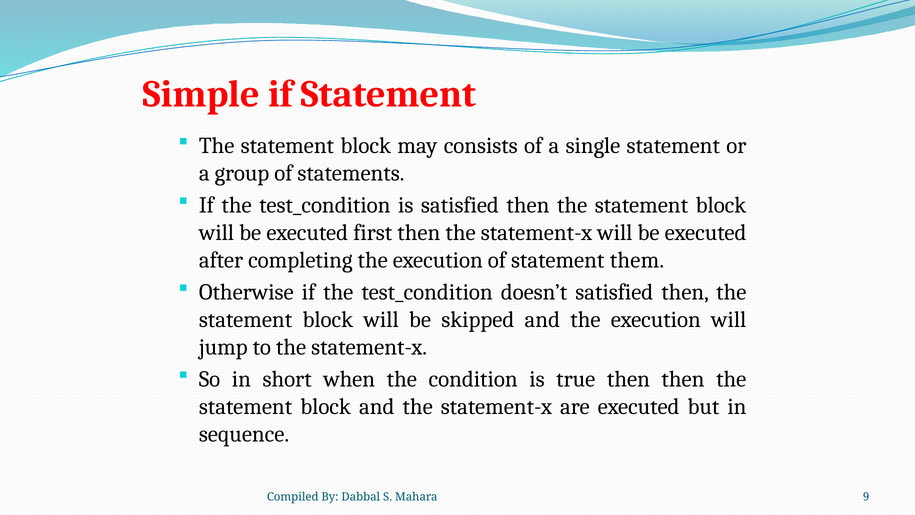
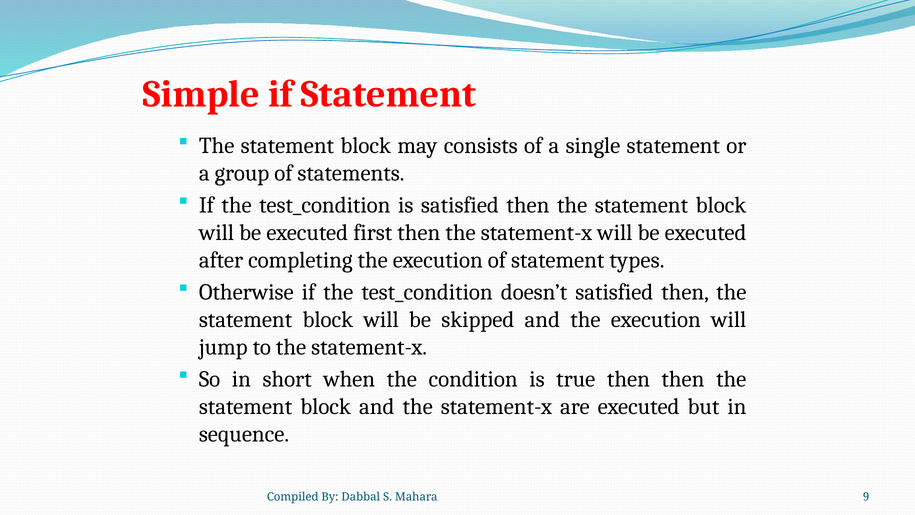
them: them -> types
